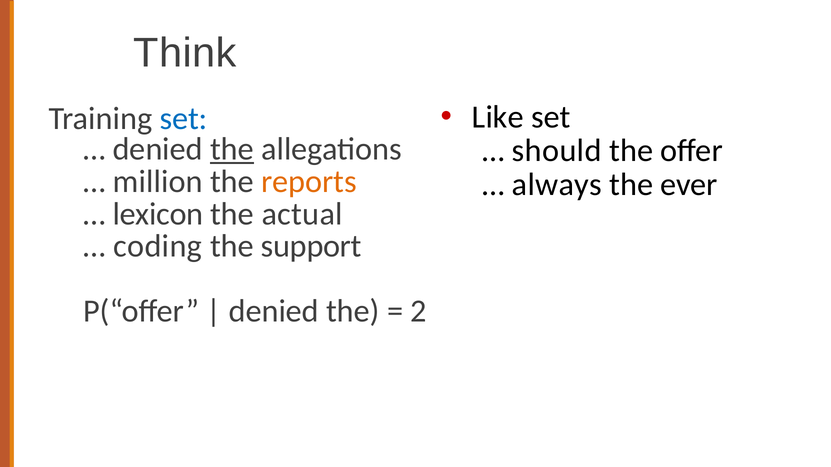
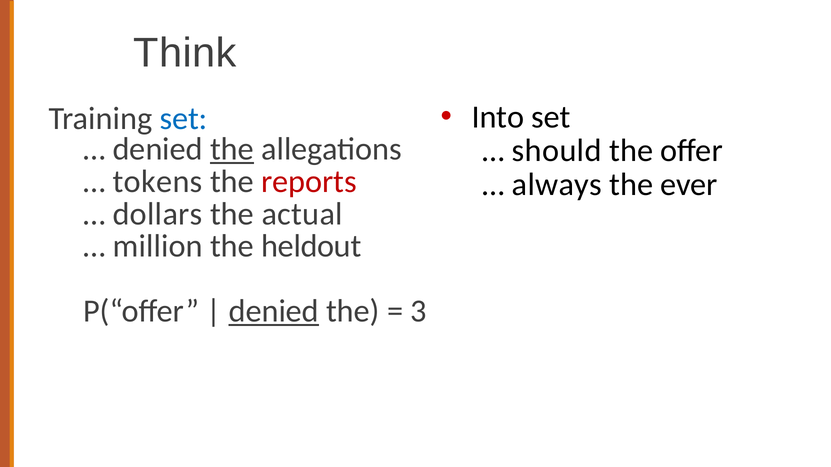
Like: Like -> Into
million: million -> tokens
reports colour: orange -> red
lexicon: lexicon -> dollars
coding: coding -> million
support: support -> heldout
denied at (274, 311) underline: none -> present
2: 2 -> 3
